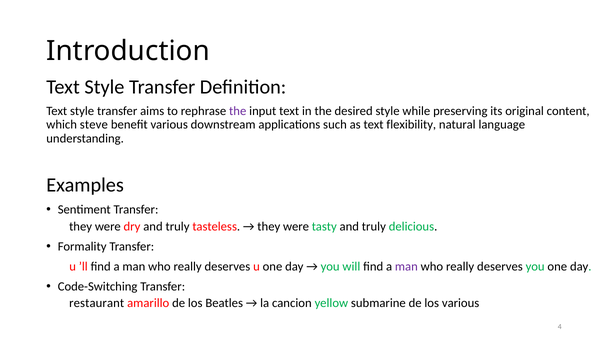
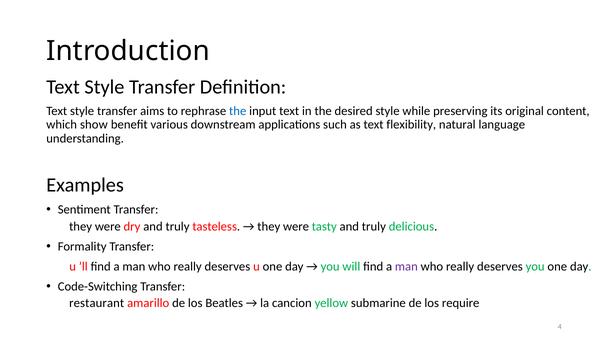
the at (238, 111) colour: purple -> blue
steve: steve -> show
los various: various -> require
